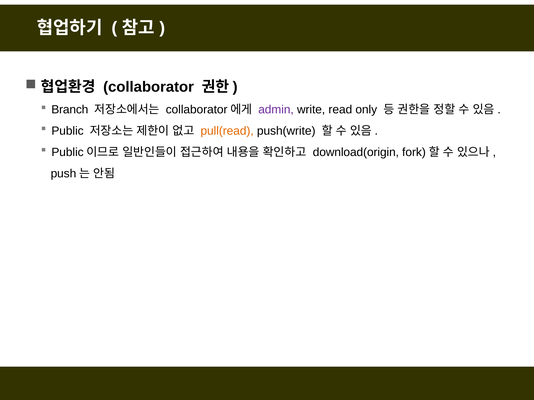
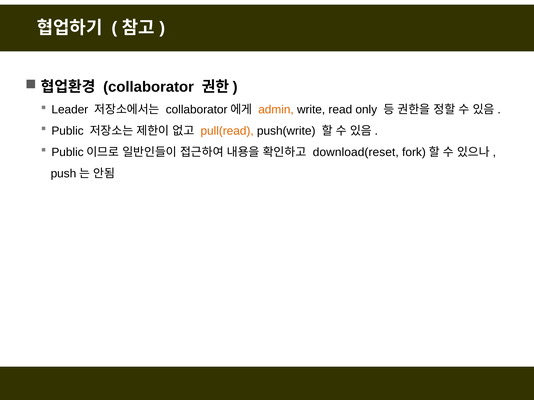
Branch: Branch -> Leader
admin colour: purple -> orange
download(origin: download(origin -> download(reset
